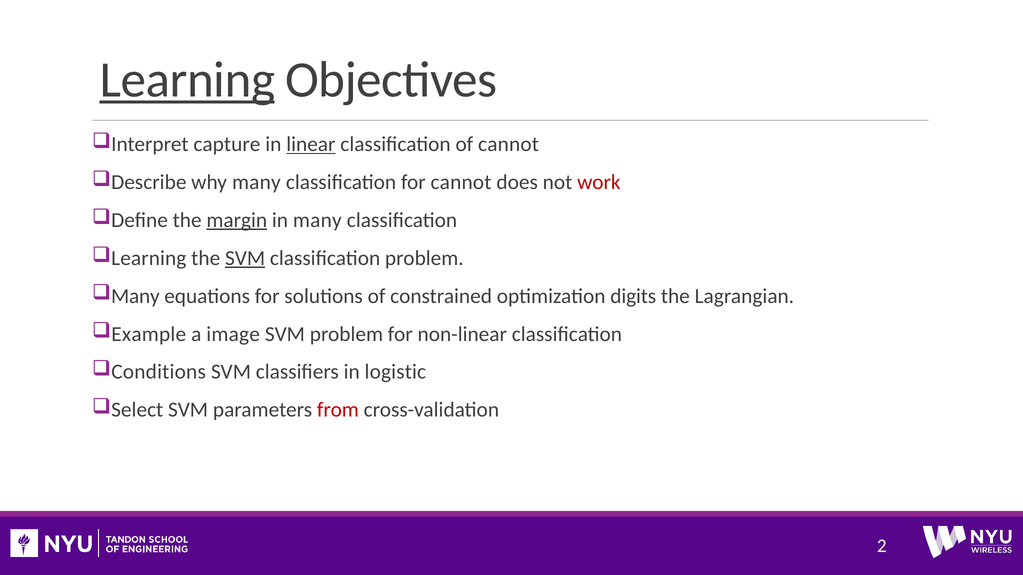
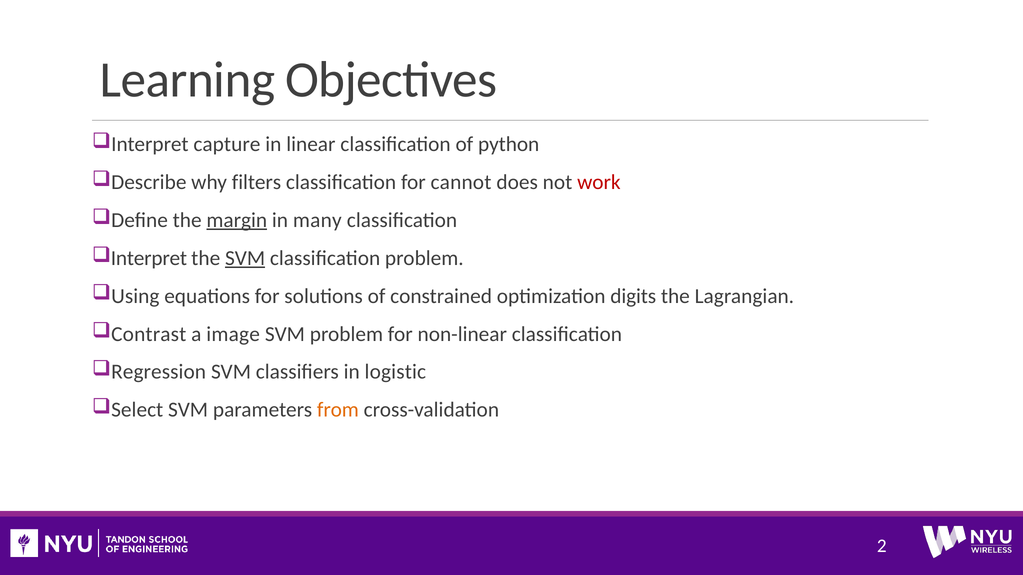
Learning at (187, 80) underline: present -> none
linear underline: present -> none
of cannot: cannot -> python
why many: many -> filters
Learning at (149, 258): Learning -> Interpret
Many at (135, 296): Many -> Using
Example: Example -> Contrast
Conditions: Conditions -> Regression
from colour: red -> orange
